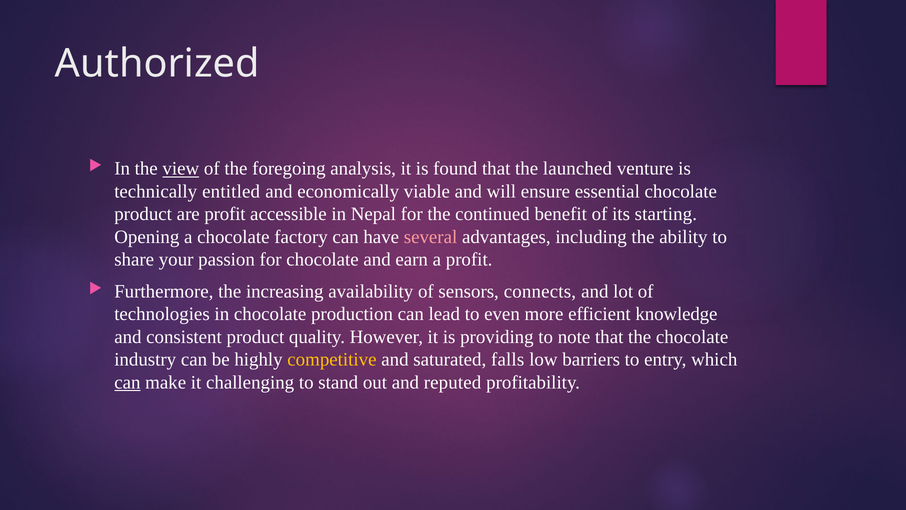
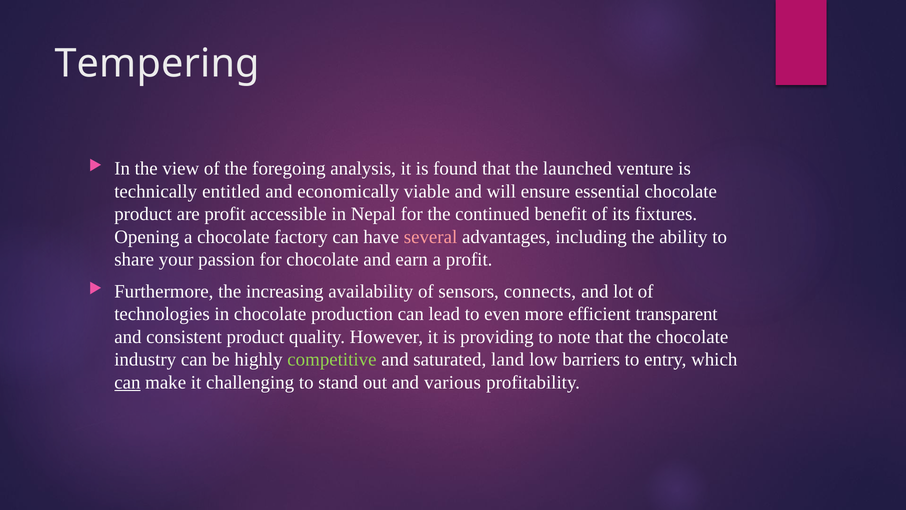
Authorized: Authorized -> Tempering
view underline: present -> none
starting: starting -> fixtures
knowledge: knowledge -> transparent
competitive colour: yellow -> light green
falls: falls -> land
reputed: reputed -> various
